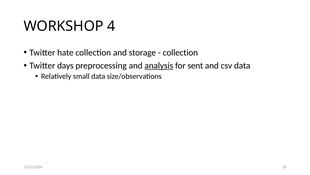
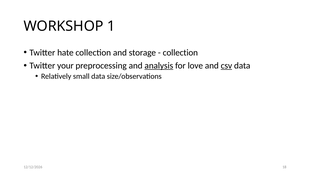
4: 4 -> 1
days: days -> your
sent: sent -> love
csv underline: none -> present
